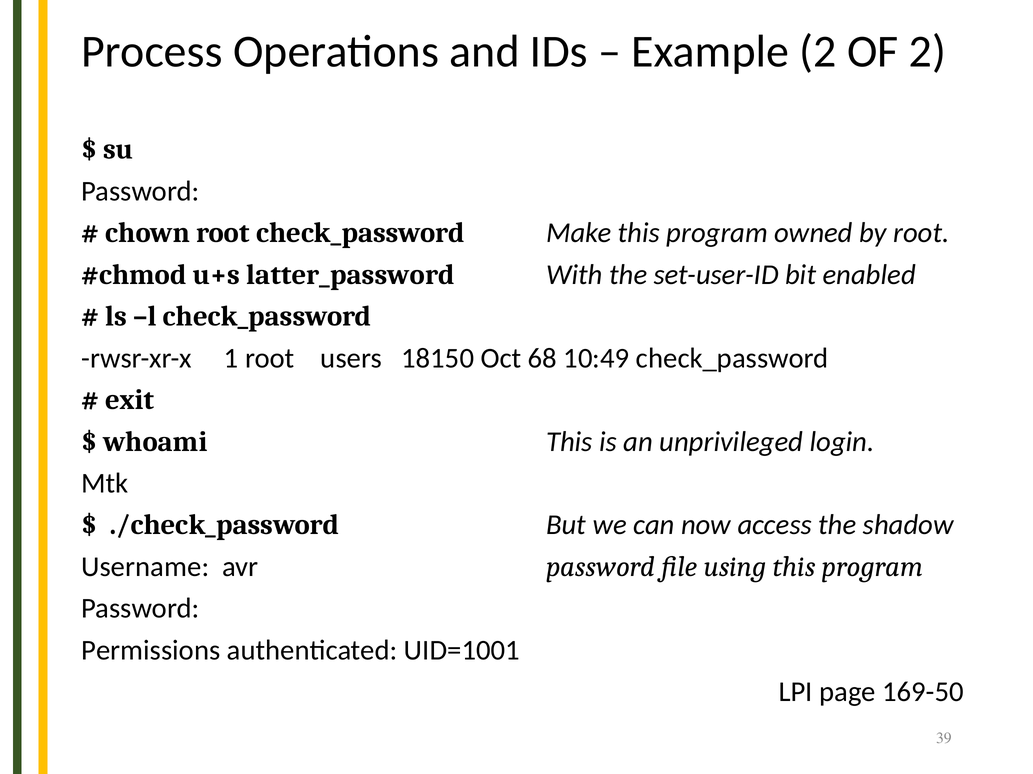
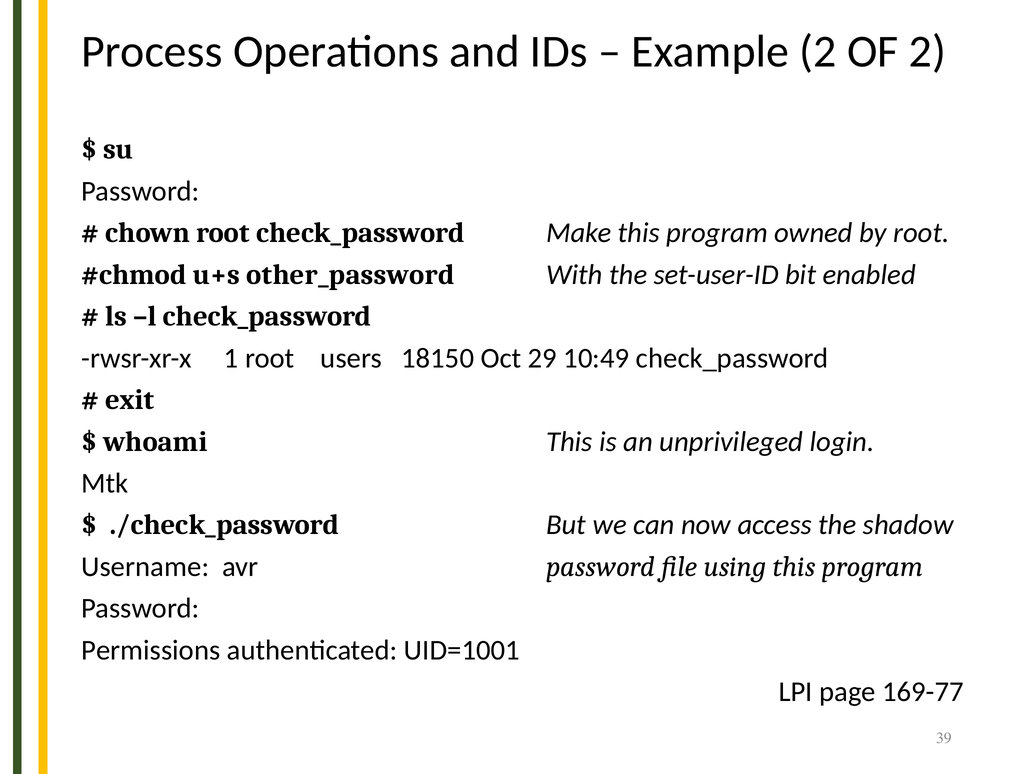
latter_password: latter_password -> other_password
68: 68 -> 29
169-50: 169-50 -> 169-77
